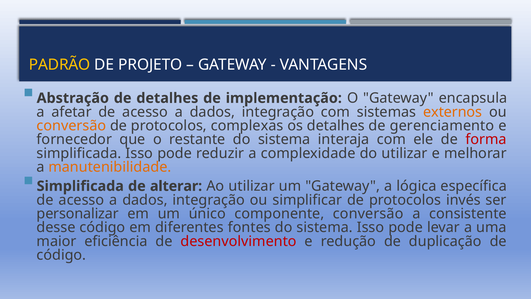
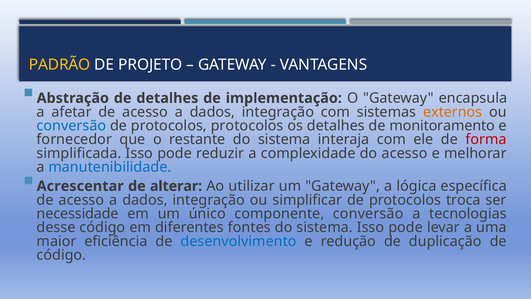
conversão at (71, 126) colour: orange -> blue
protocolos complexas: complexas -> protocolos
gerenciamento: gerenciamento -> monitoramento
do utilizar: utilizar -> acesso
manutenibilidade colour: orange -> blue
Simplificada at (80, 186): Simplificada -> Acrescentar
invés: invés -> troca
personalizar: personalizar -> necessidade
consistente: consistente -> tecnologias
desenvolvimento colour: red -> blue
